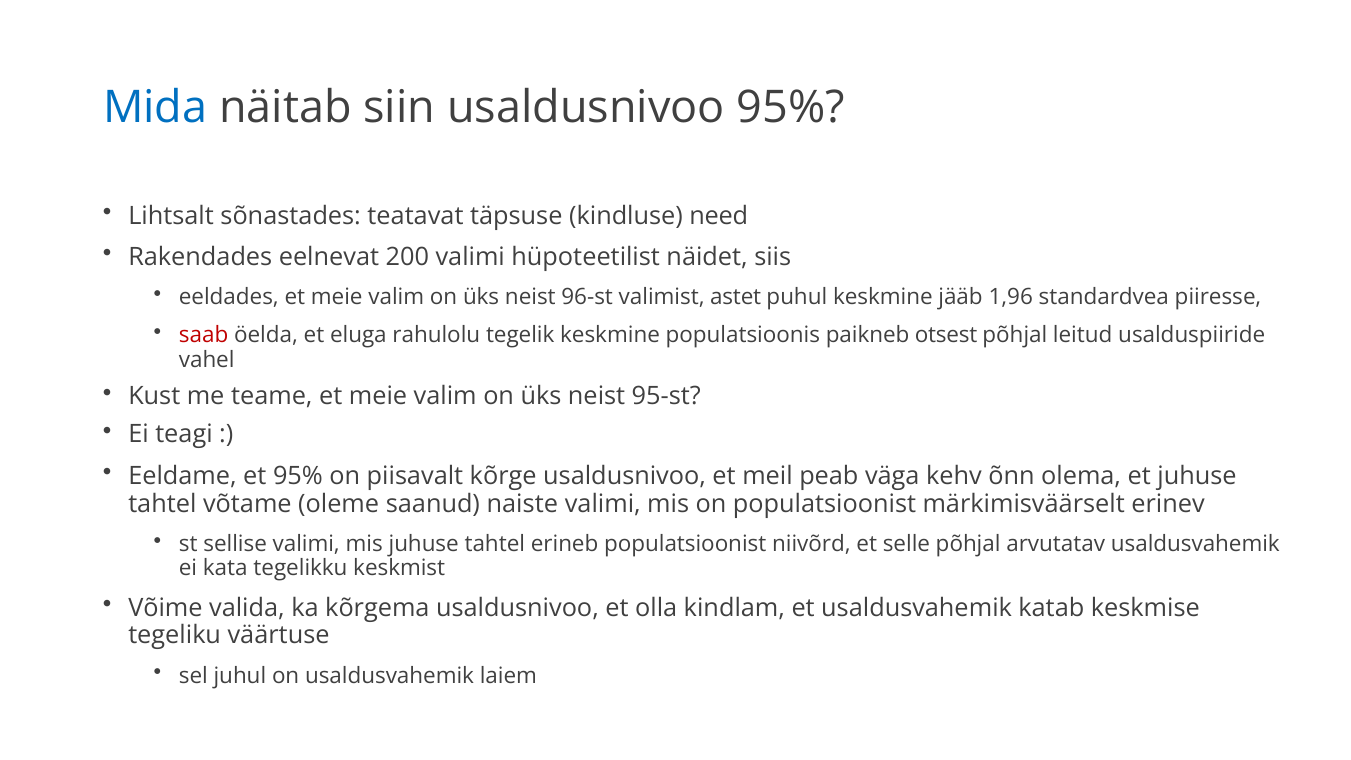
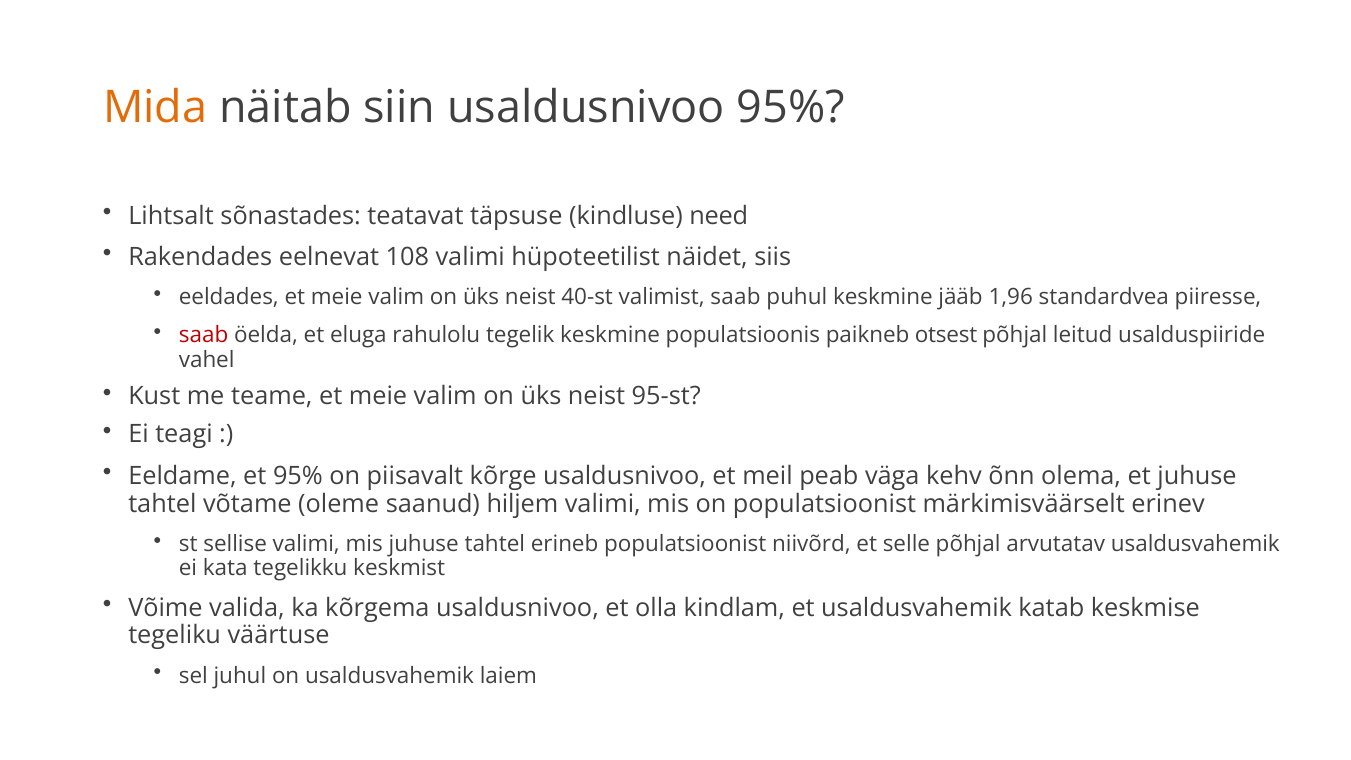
Mida colour: blue -> orange
200: 200 -> 108
96-st: 96-st -> 40-st
valimist astet: astet -> saab
naiste: naiste -> hiljem
